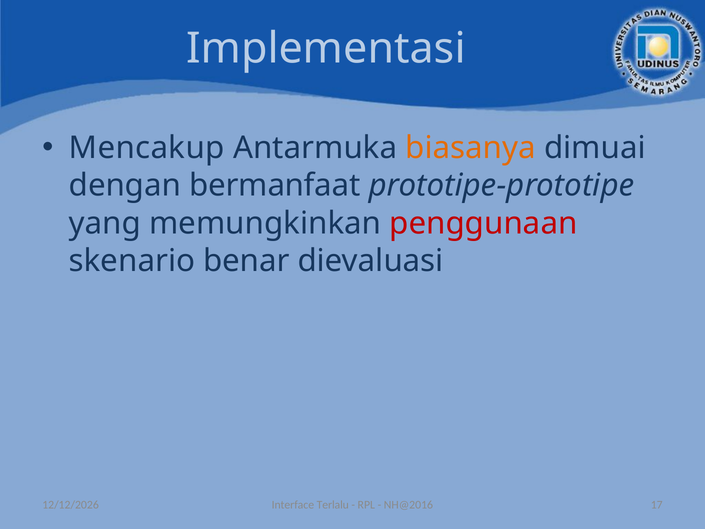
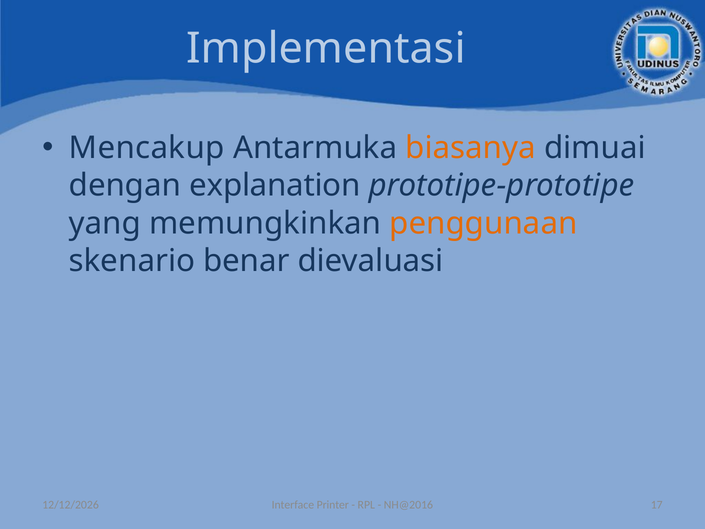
bermanfaat: bermanfaat -> explanation
penggunaan colour: red -> orange
Terlalu: Terlalu -> Printer
